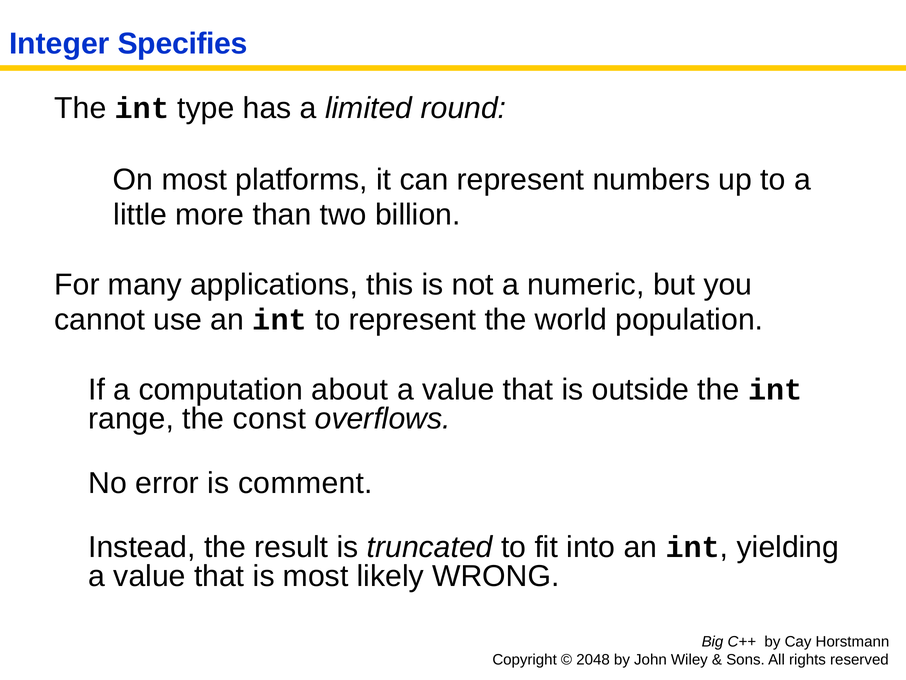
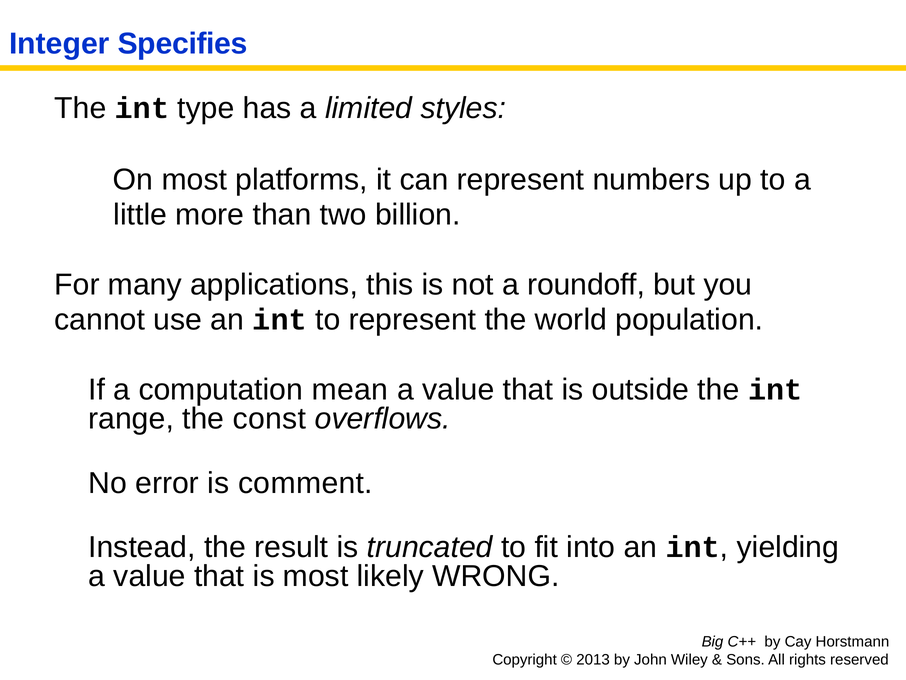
round: round -> styles
numeric: numeric -> roundoff
about: about -> mean
2048: 2048 -> 2013
